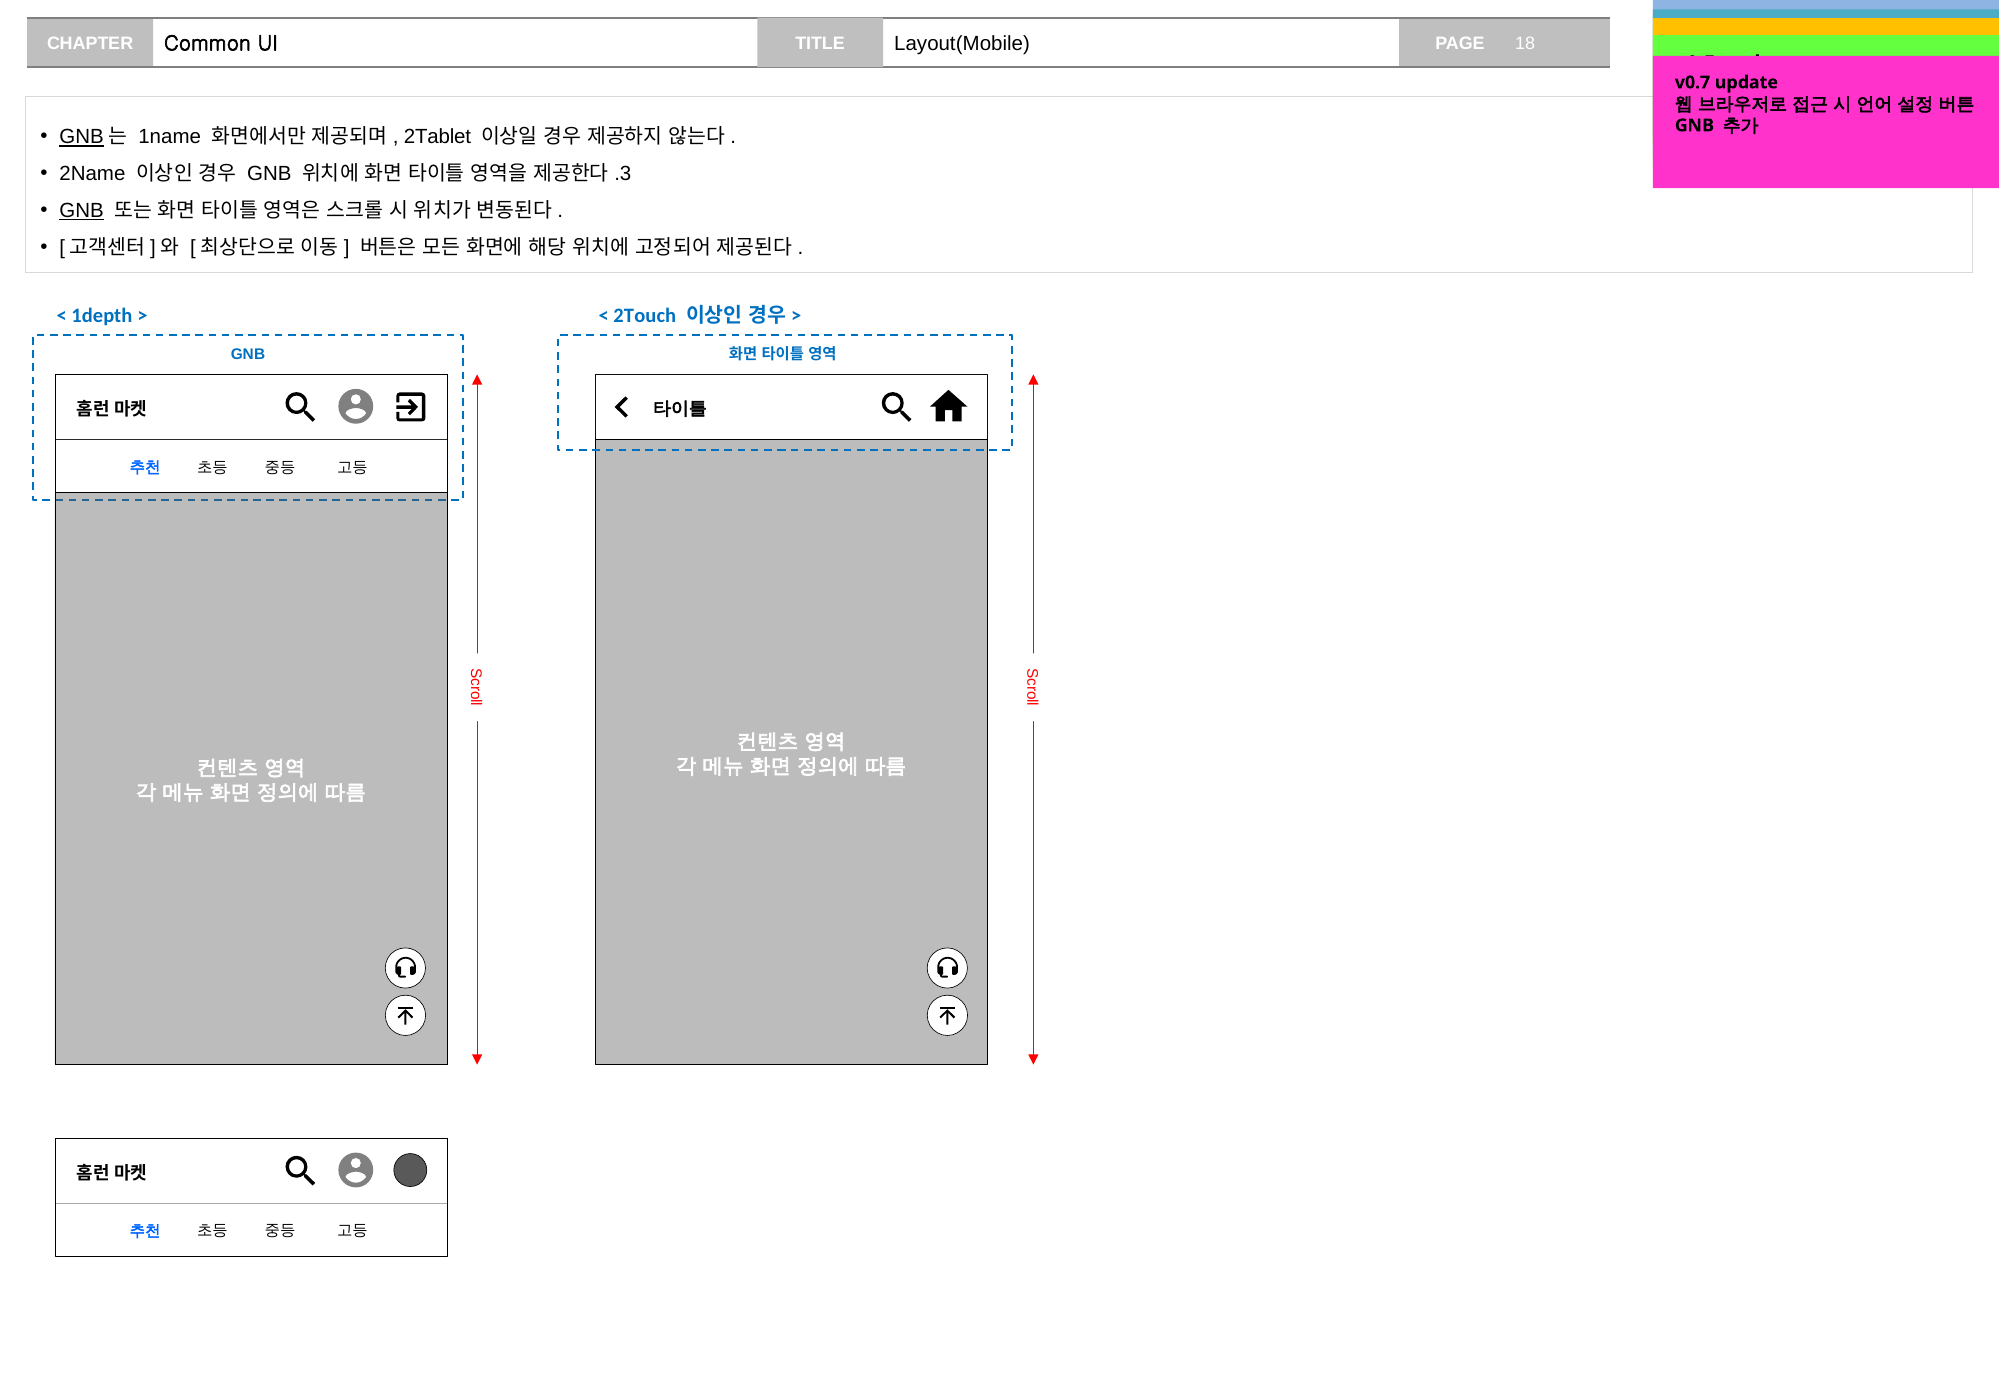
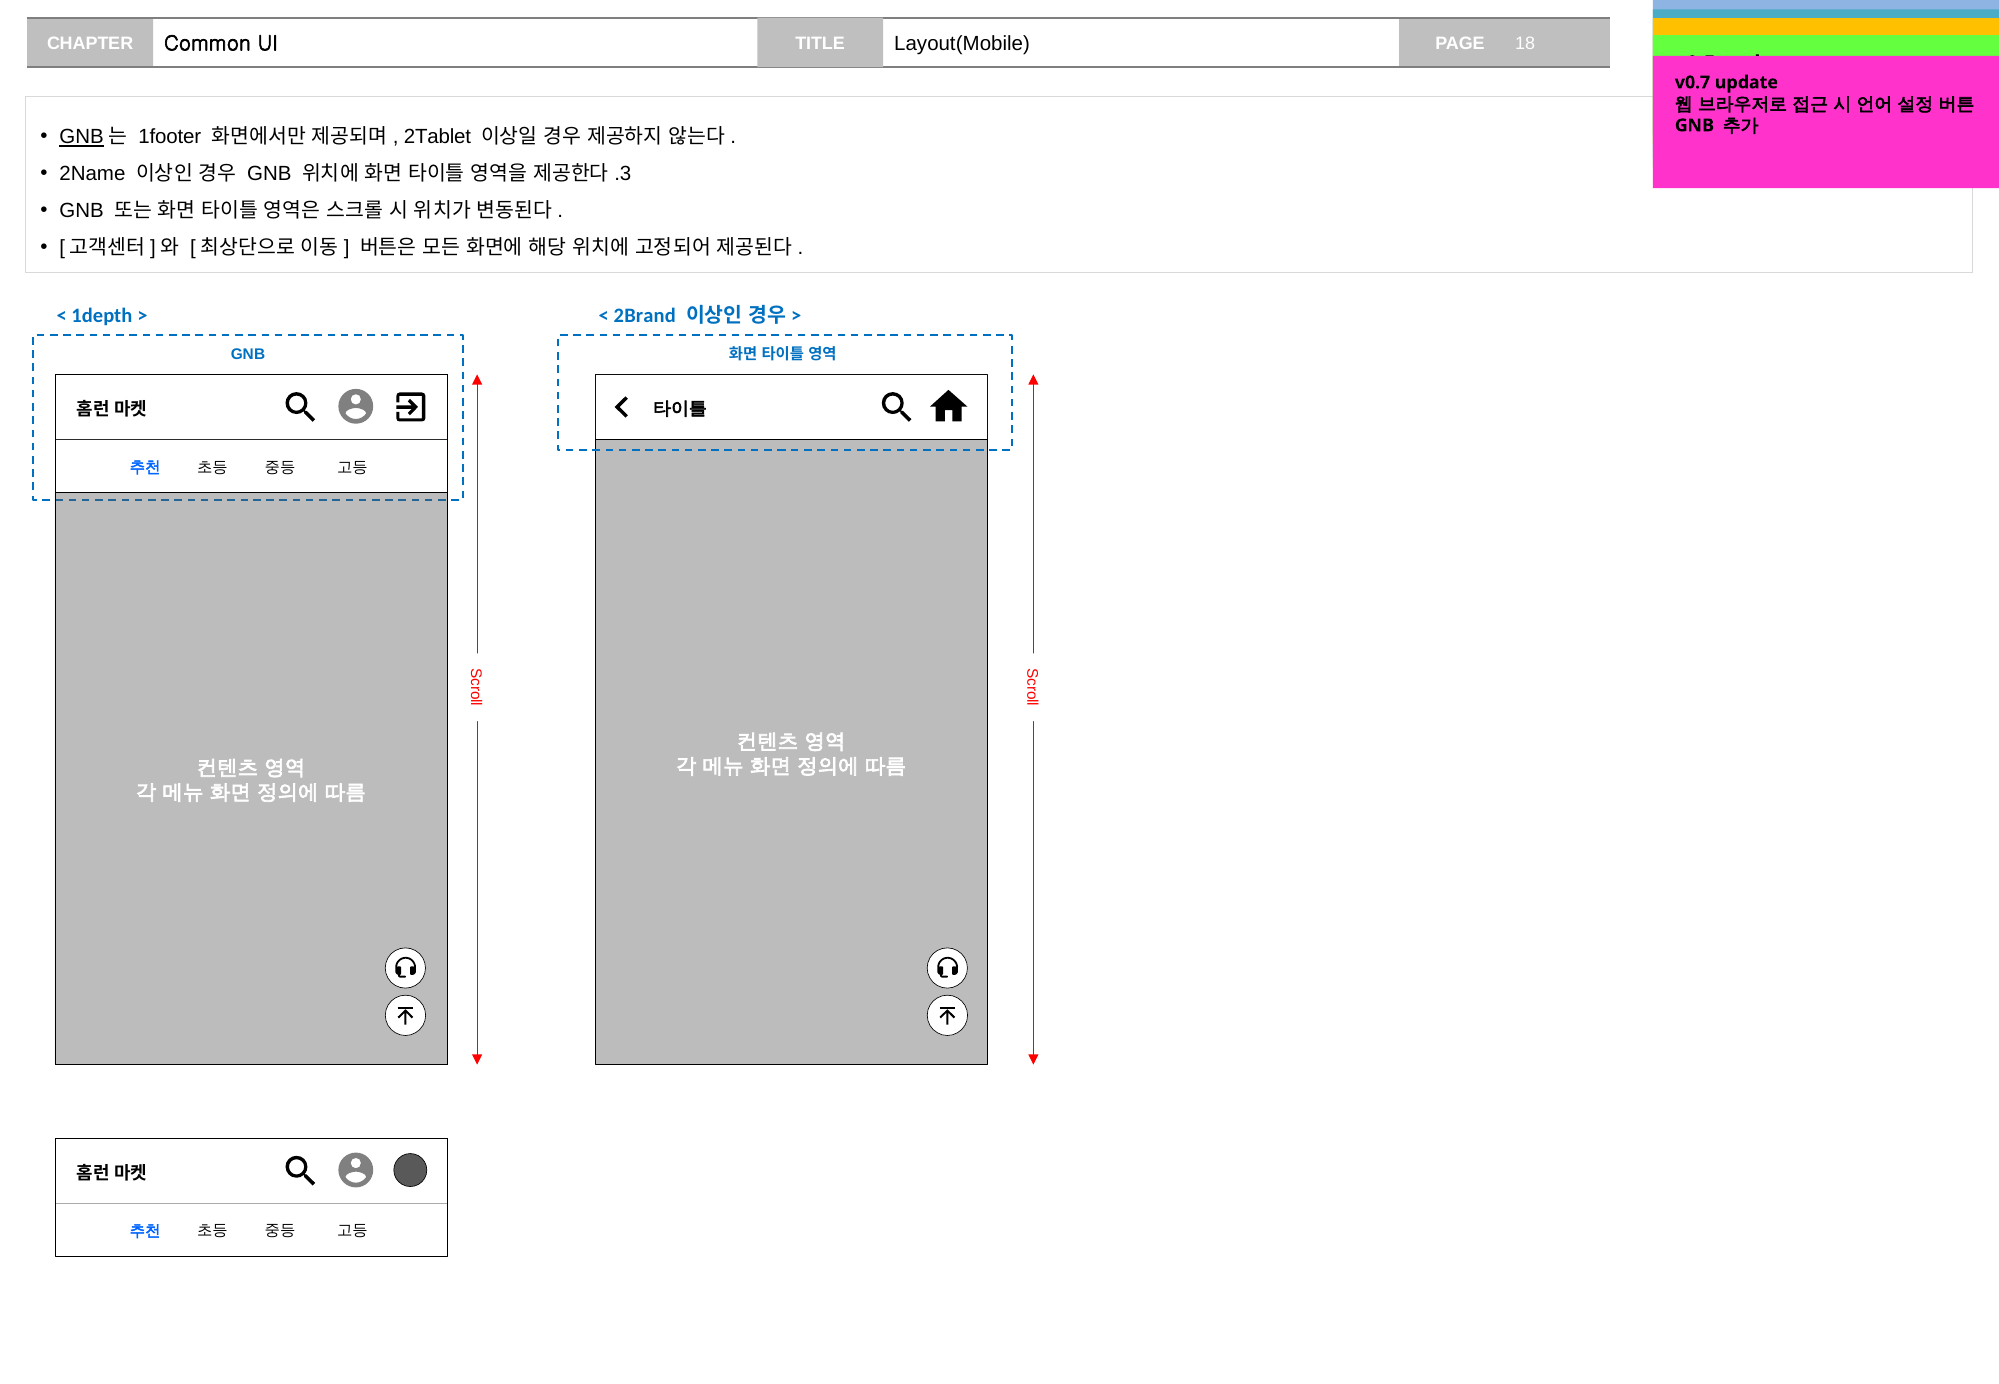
1name: 1name -> 1footer
GNB at (82, 211) underline: present -> none
2Touch: 2Touch -> 2Brand
